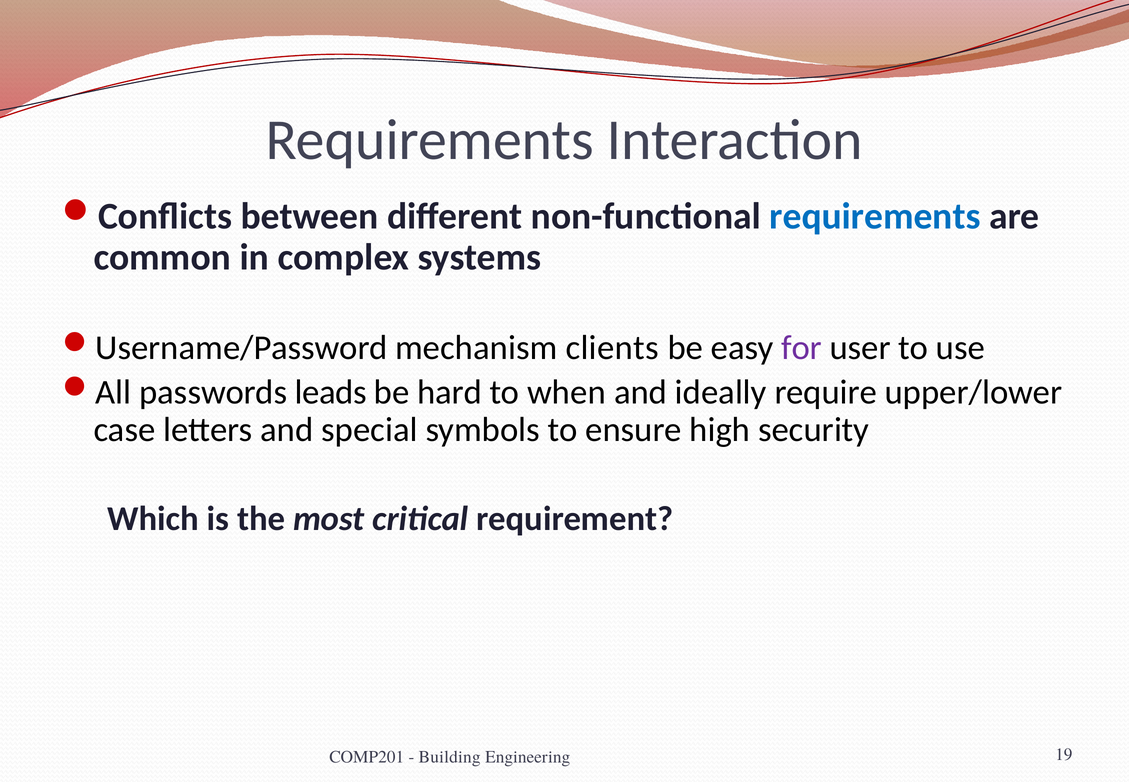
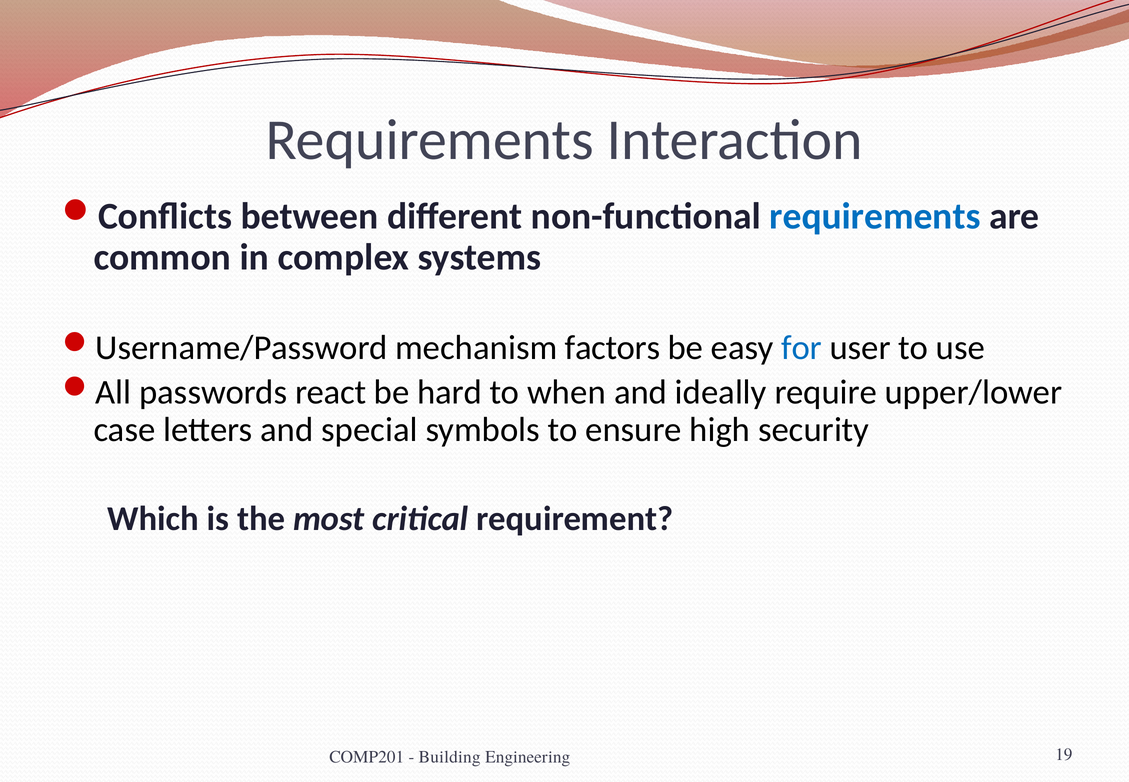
clients: clients -> factors
for colour: purple -> blue
leads: leads -> react
